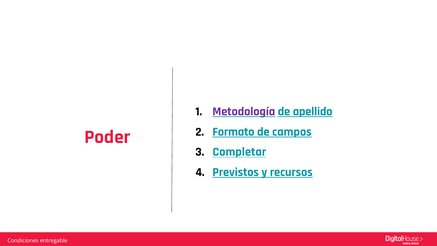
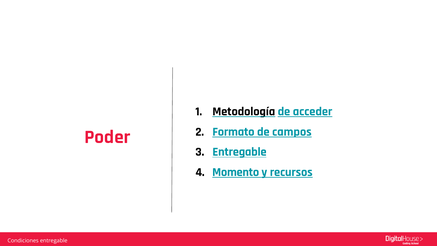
Metodología colour: purple -> black
apellido: apellido -> acceder
Completar at (239, 152): Completar -> Entregable
Previstos: Previstos -> Momento
